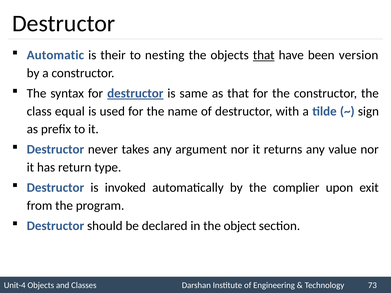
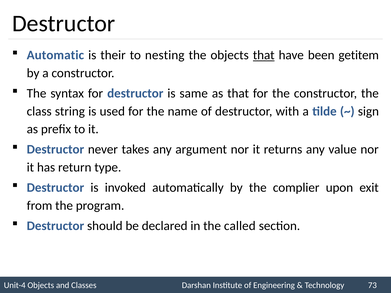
version: version -> getitem
destructor at (135, 93) underline: present -> none
equal: equal -> string
object: object -> called
